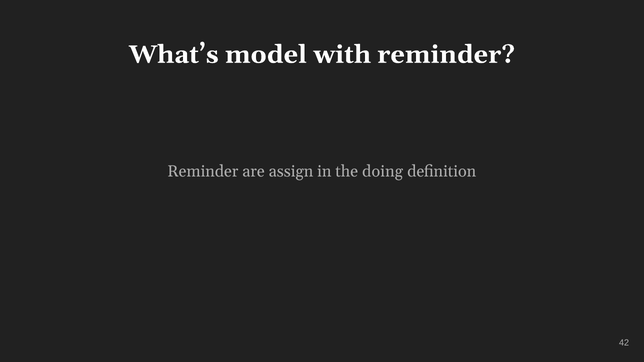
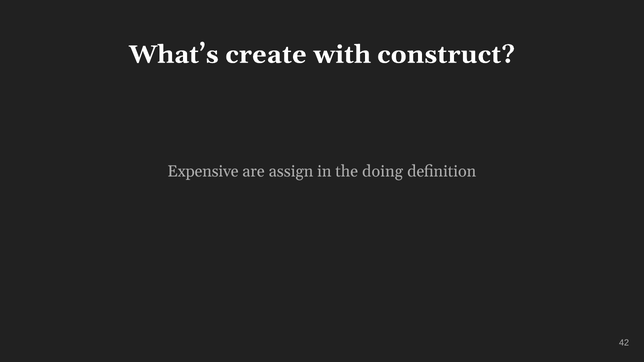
model: model -> create
with reminder: reminder -> construct
Reminder at (203, 171): Reminder -> Expensive
